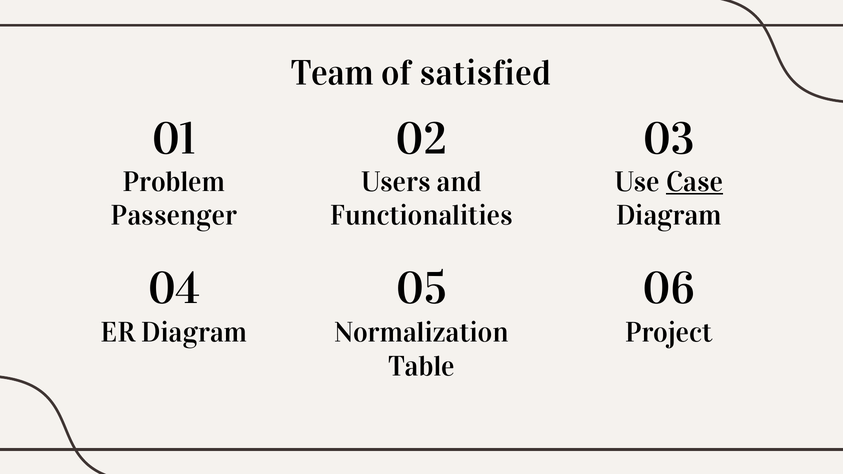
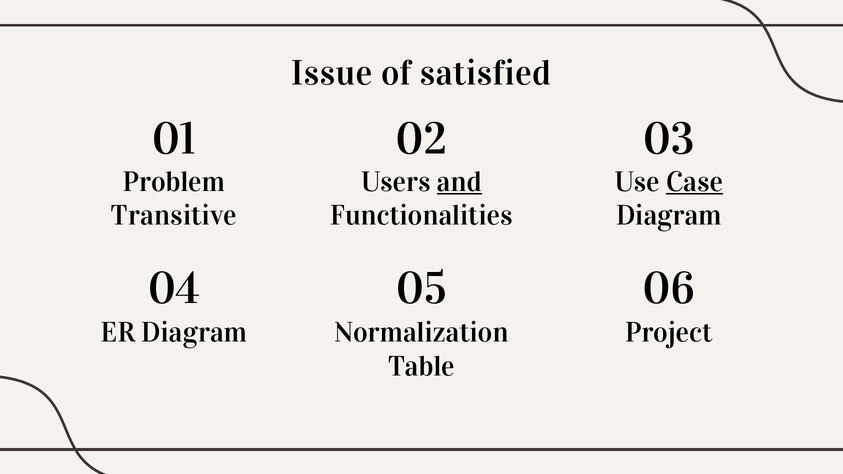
Team: Team -> Issue
and underline: none -> present
Passenger: Passenger -> Transitive
